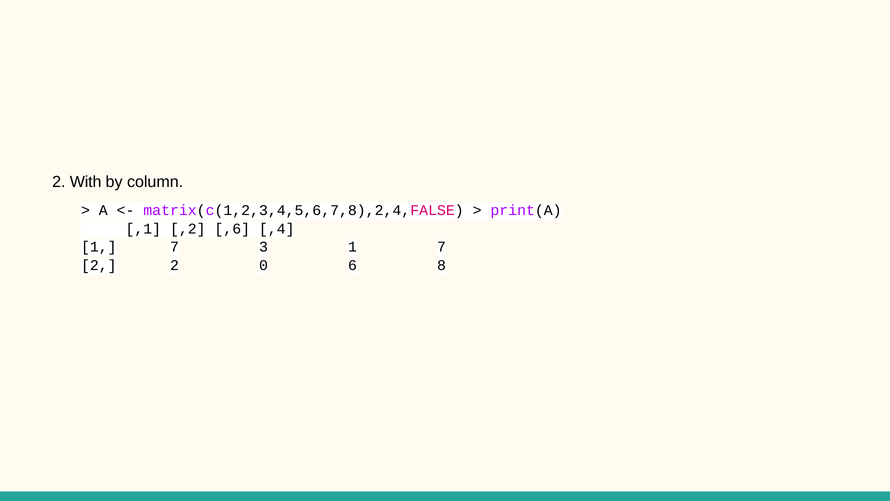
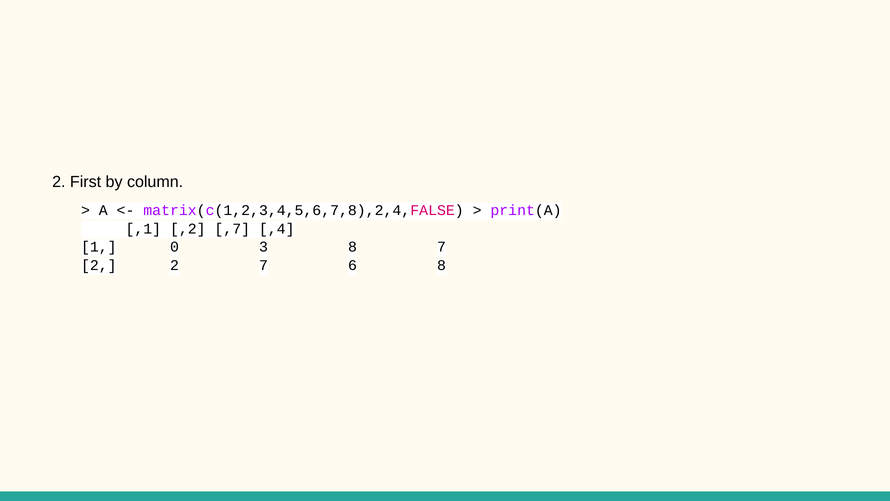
With: With -> First
,6: ,6 -> ,7
7 at (174, 247): 7 -> 0
3 1: 1 -> 8
2 0: 0 -> 7
